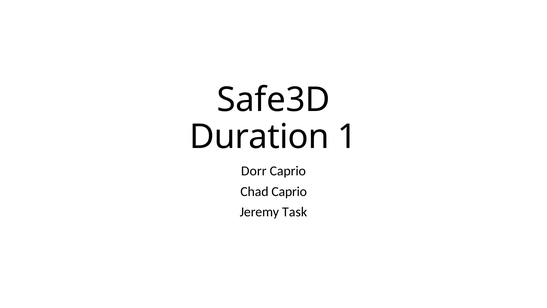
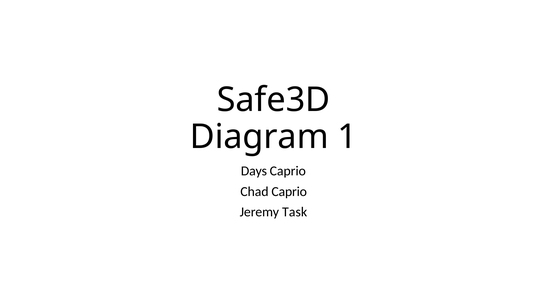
Duration: Duration -> Diagram
Dorr: Dorr -> Days
